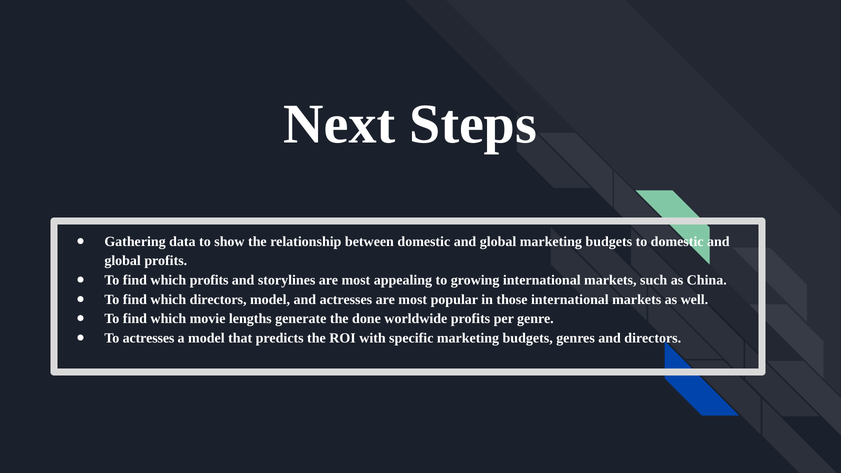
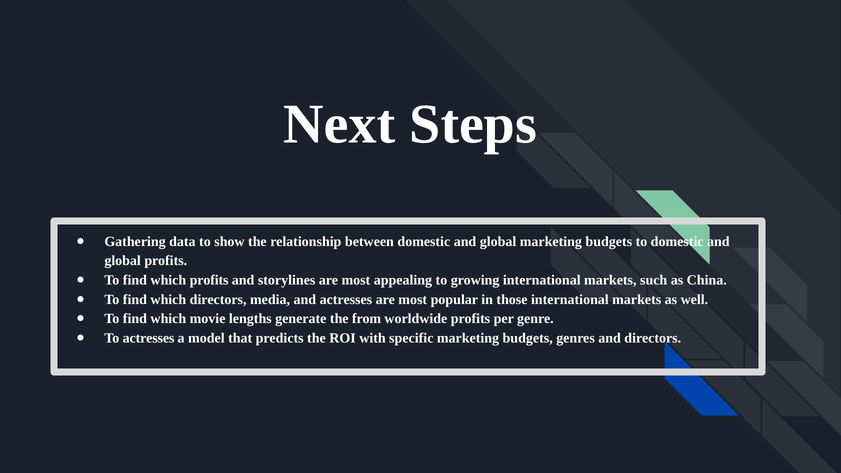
directors model: model -> media
done: done -> from
